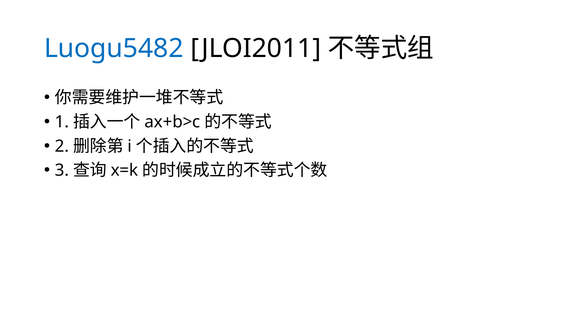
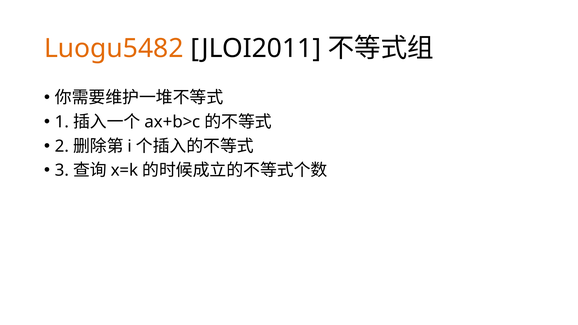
Luogu5482 colour: blue -> orange
